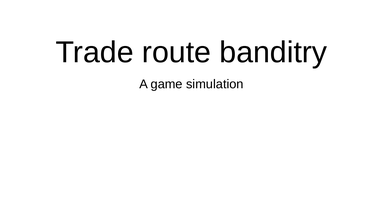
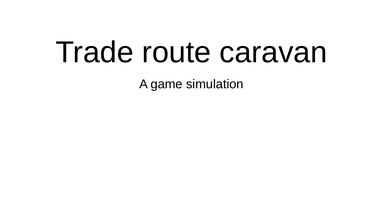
banditry: banditry -> caravan
